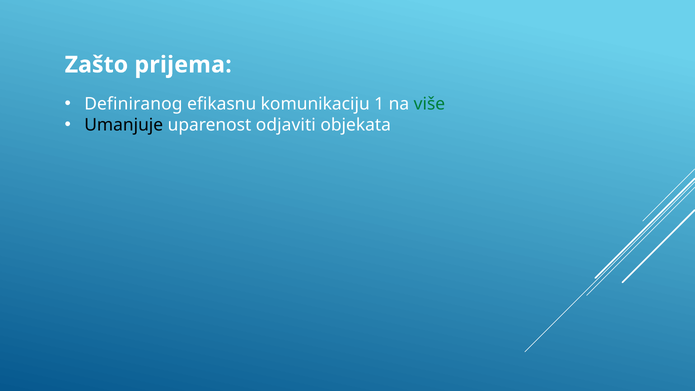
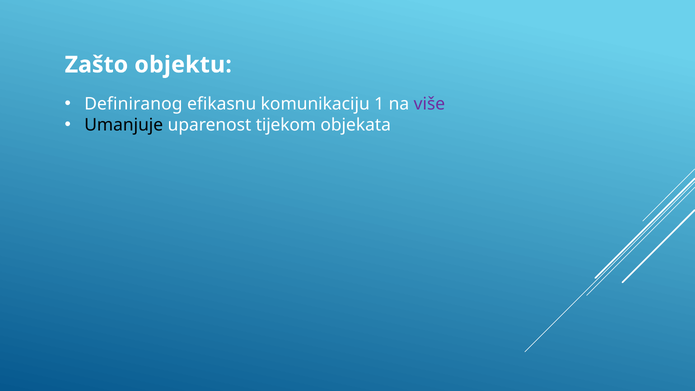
prijema: prijema -> objektu
više colour: green -> purple
odjaviti: odjaviti -> tijekom
